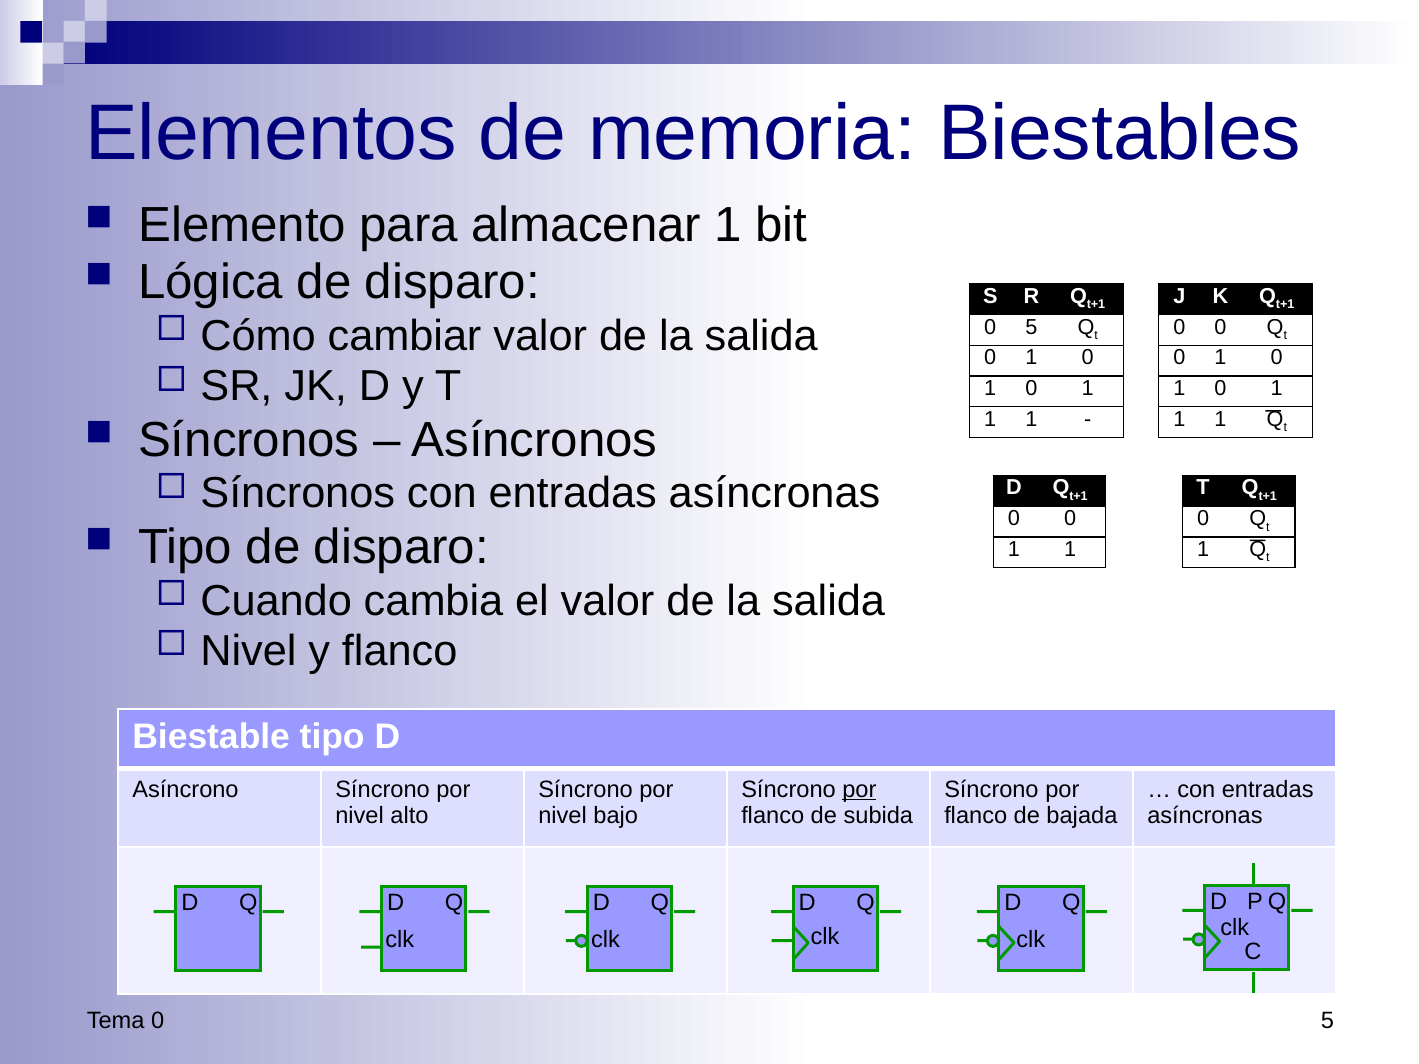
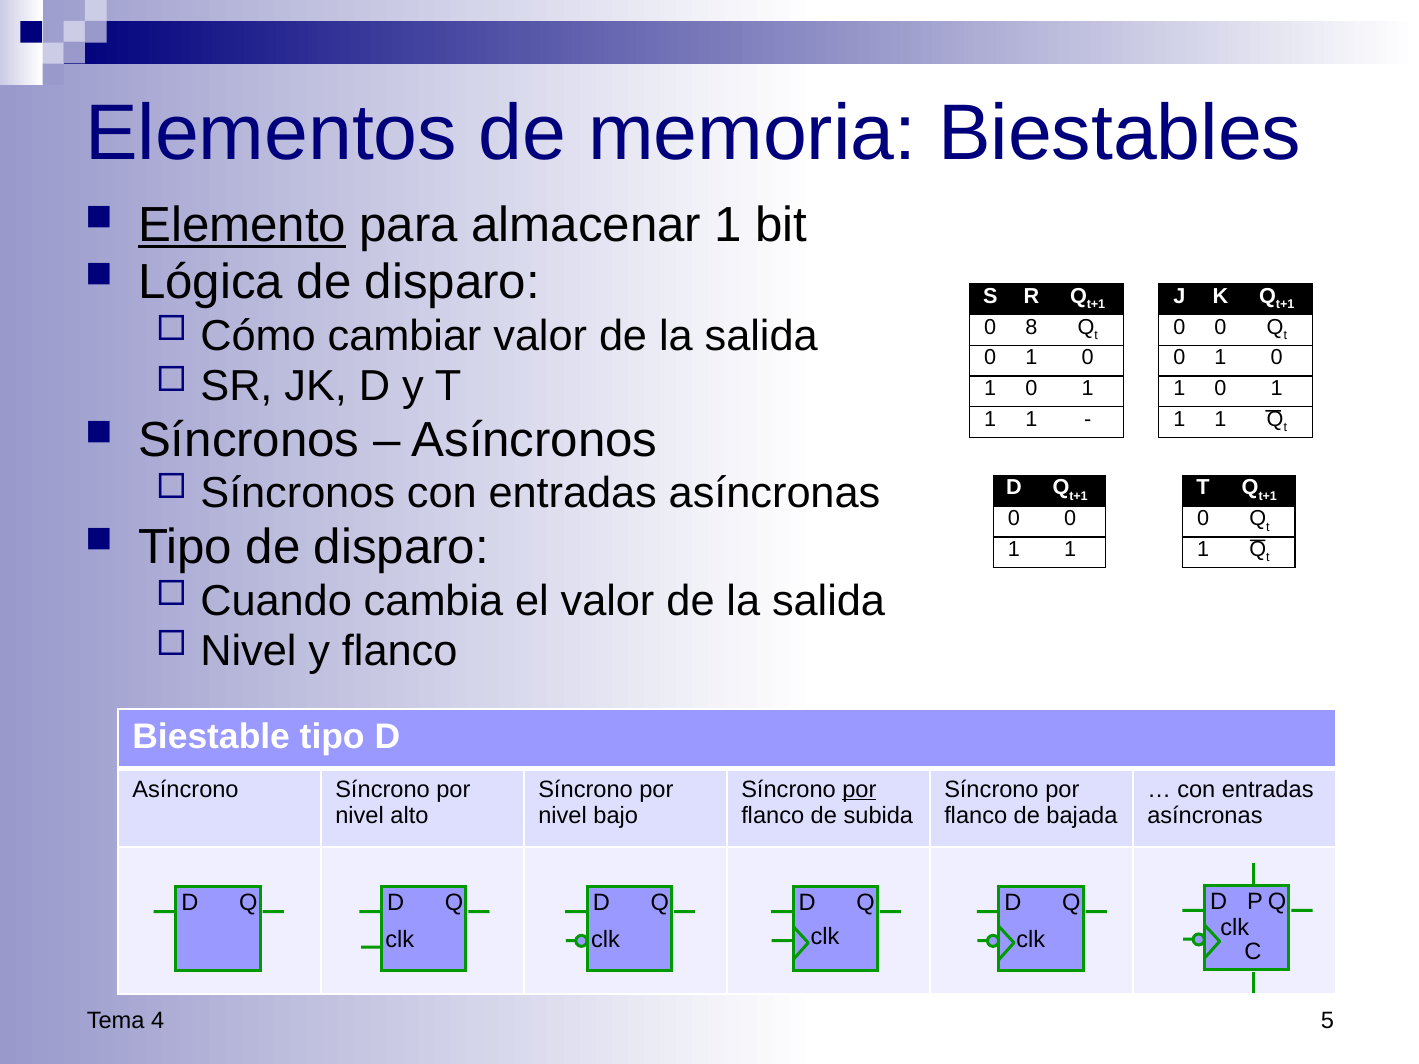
Elemento underline: none -> present
5 at (1031, 327): 5 -> 8
Tema 0: 0 -> 4
